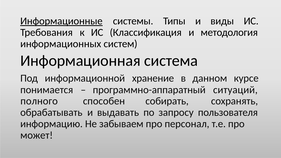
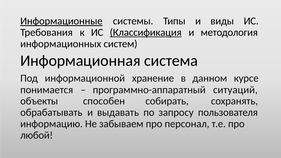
Классификация underline: none -> present
полного: полного -> объекты
может: может -> любой
